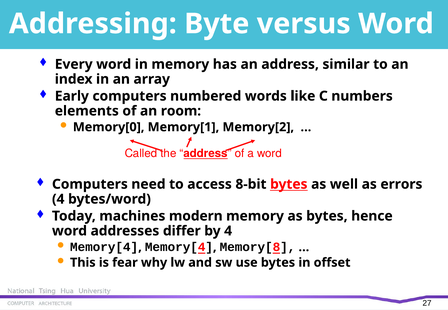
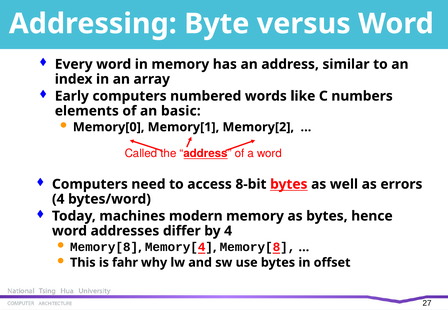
room: room -> basic
Memory[4 at (104, 247): Memory[4 -> Memory[8
fear: fear -> fahr
